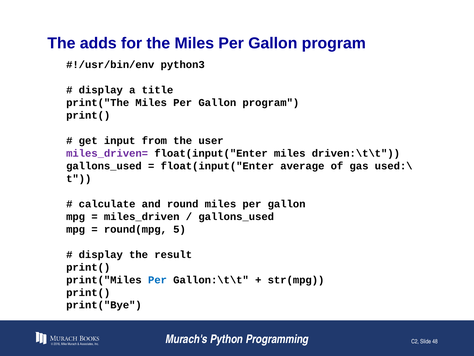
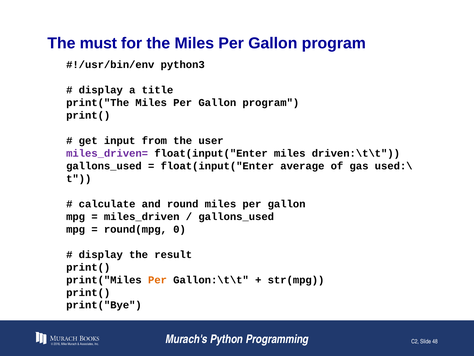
adds: adds -> must
5: 5 -> 0
Per at (158, 279) colour: blue -> orange
